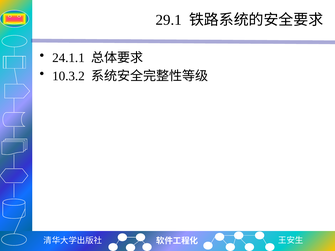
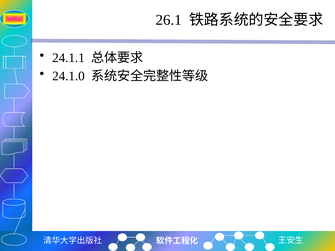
29.1: 29.1 -> 26.1
10.3.2: 10.3.2 -> 24.1.0
